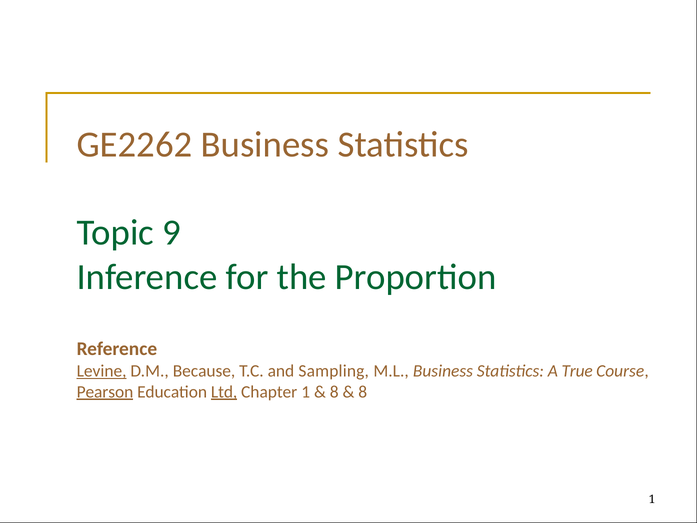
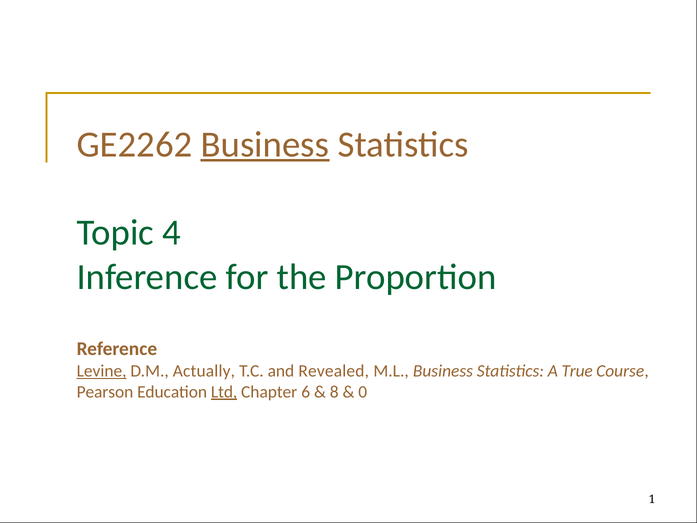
Business at (265, 144) underline: none -> present
9: 9 -> 4
Because: Because -> Actually
Sampling: Sampling -> Revealed
Pearson underline: present -> none
Chapter 1: 1 -> 6
8 at (363, 392): 8 -> 0
